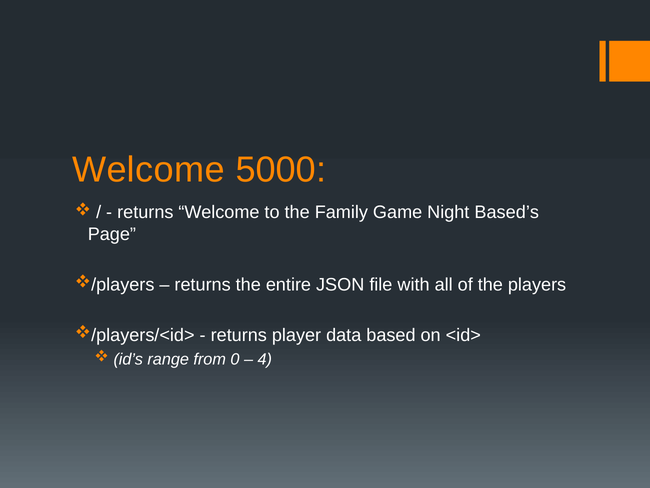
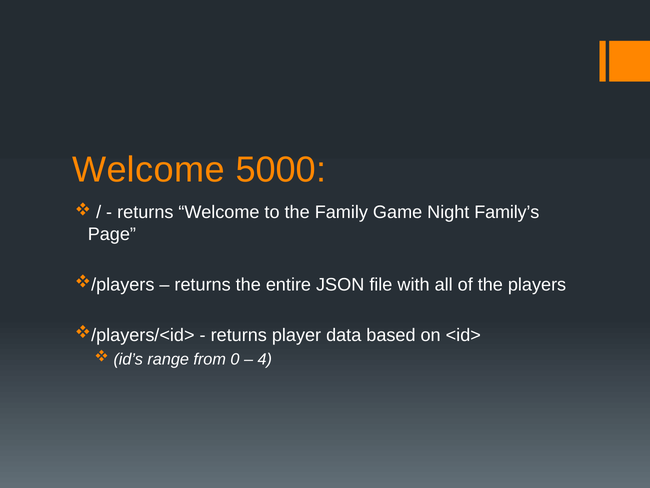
Based’s: Based’s -> Family’s
